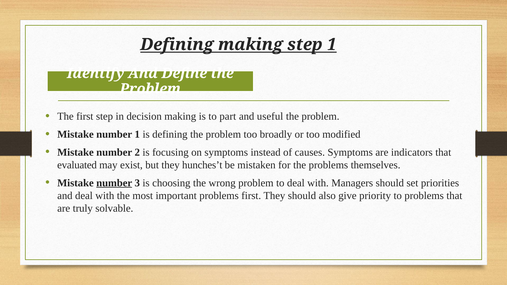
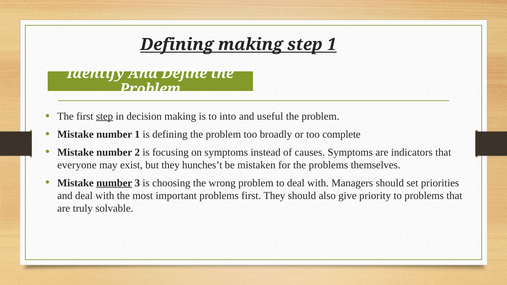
step at (105, 116) underline: none -> present
part: part -> into
modified: modified -> complete
evaluated: evaluated -> everyone
